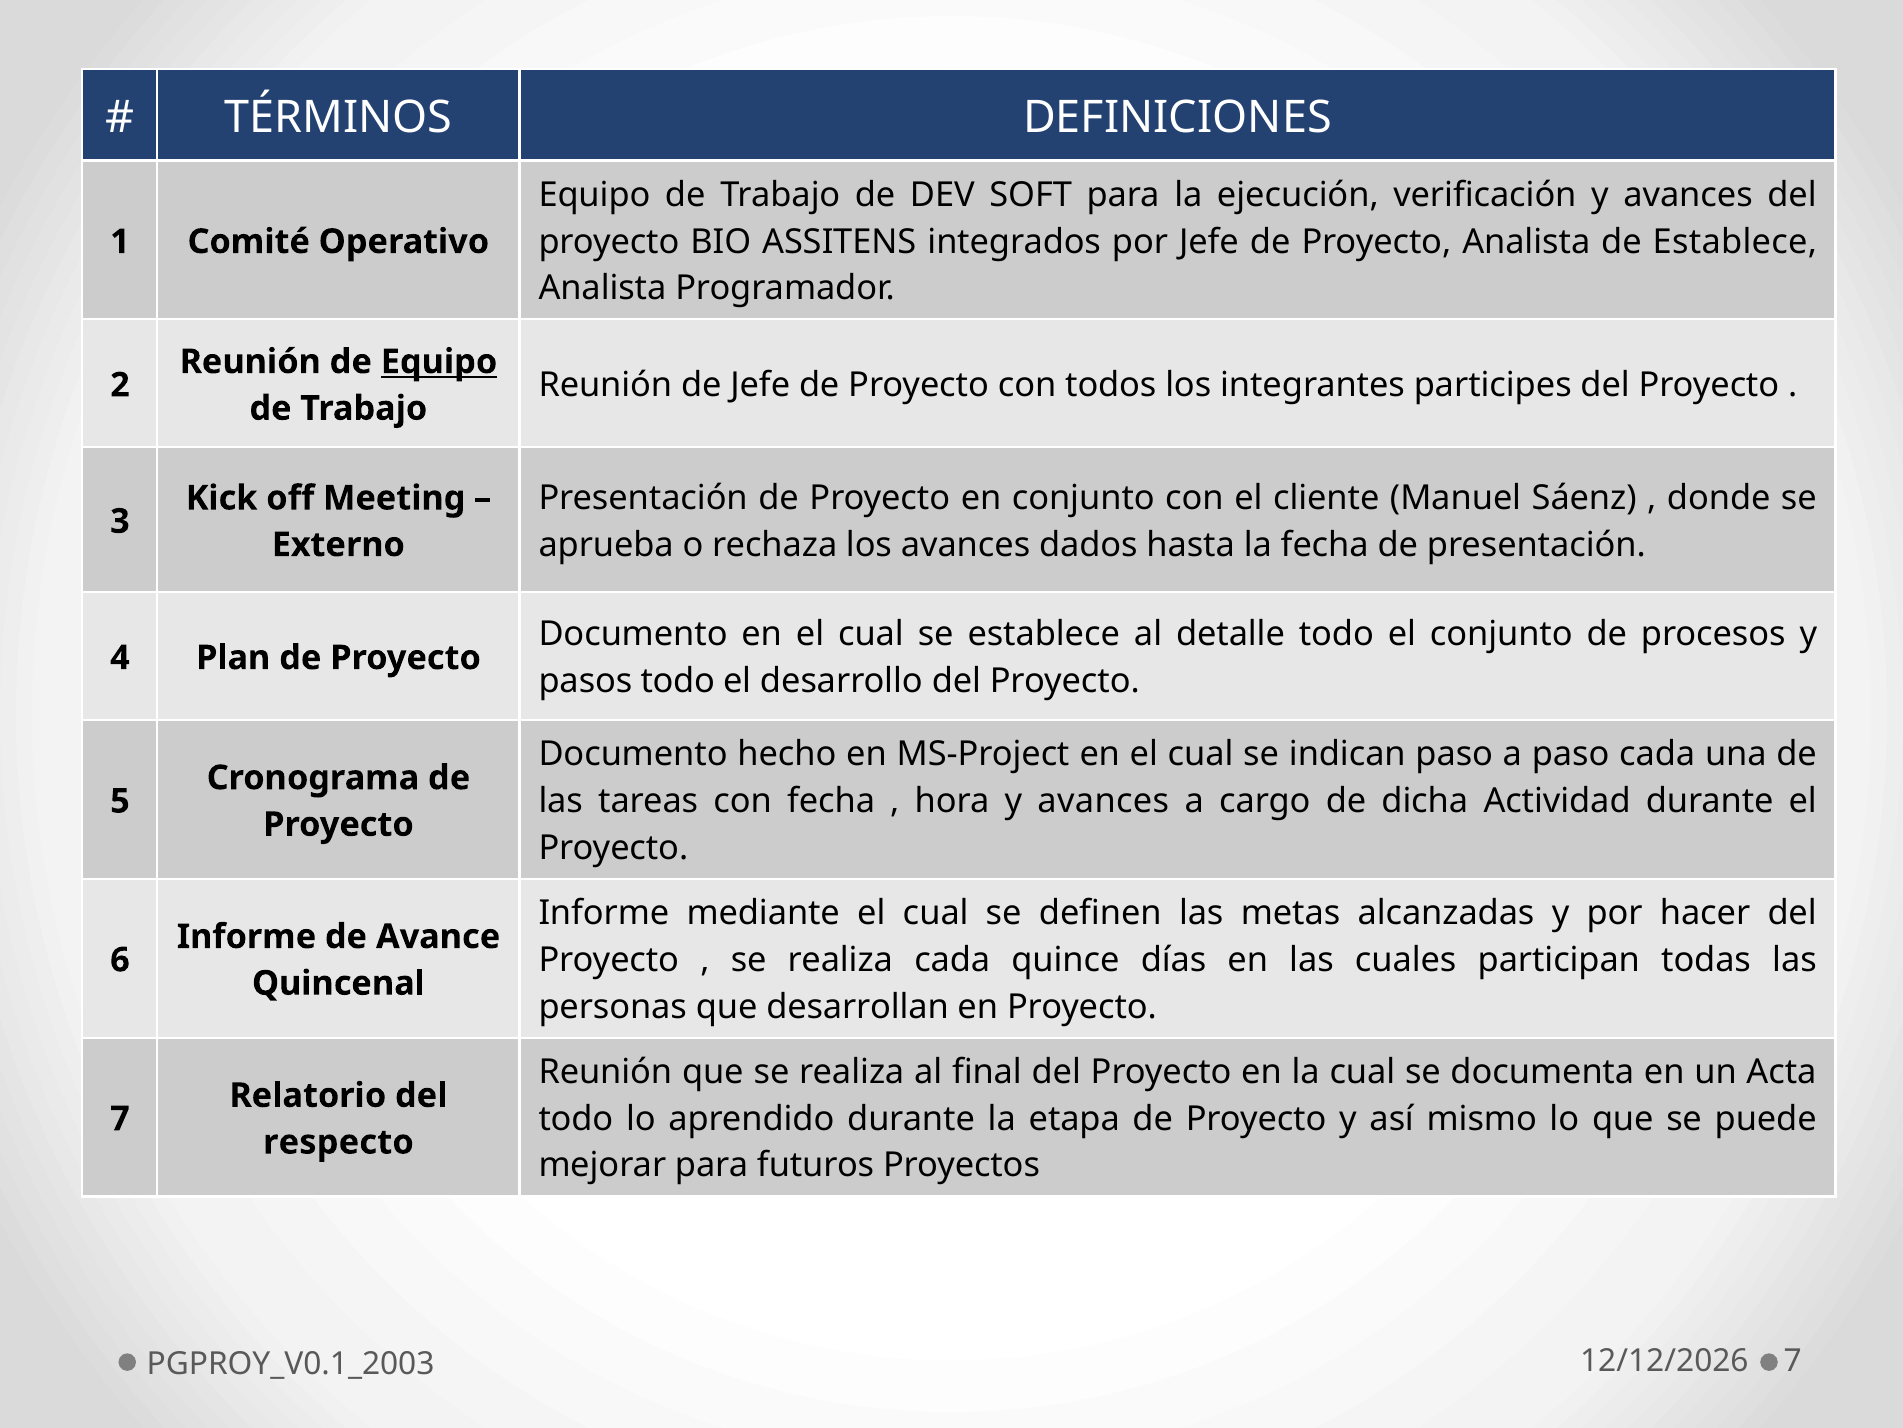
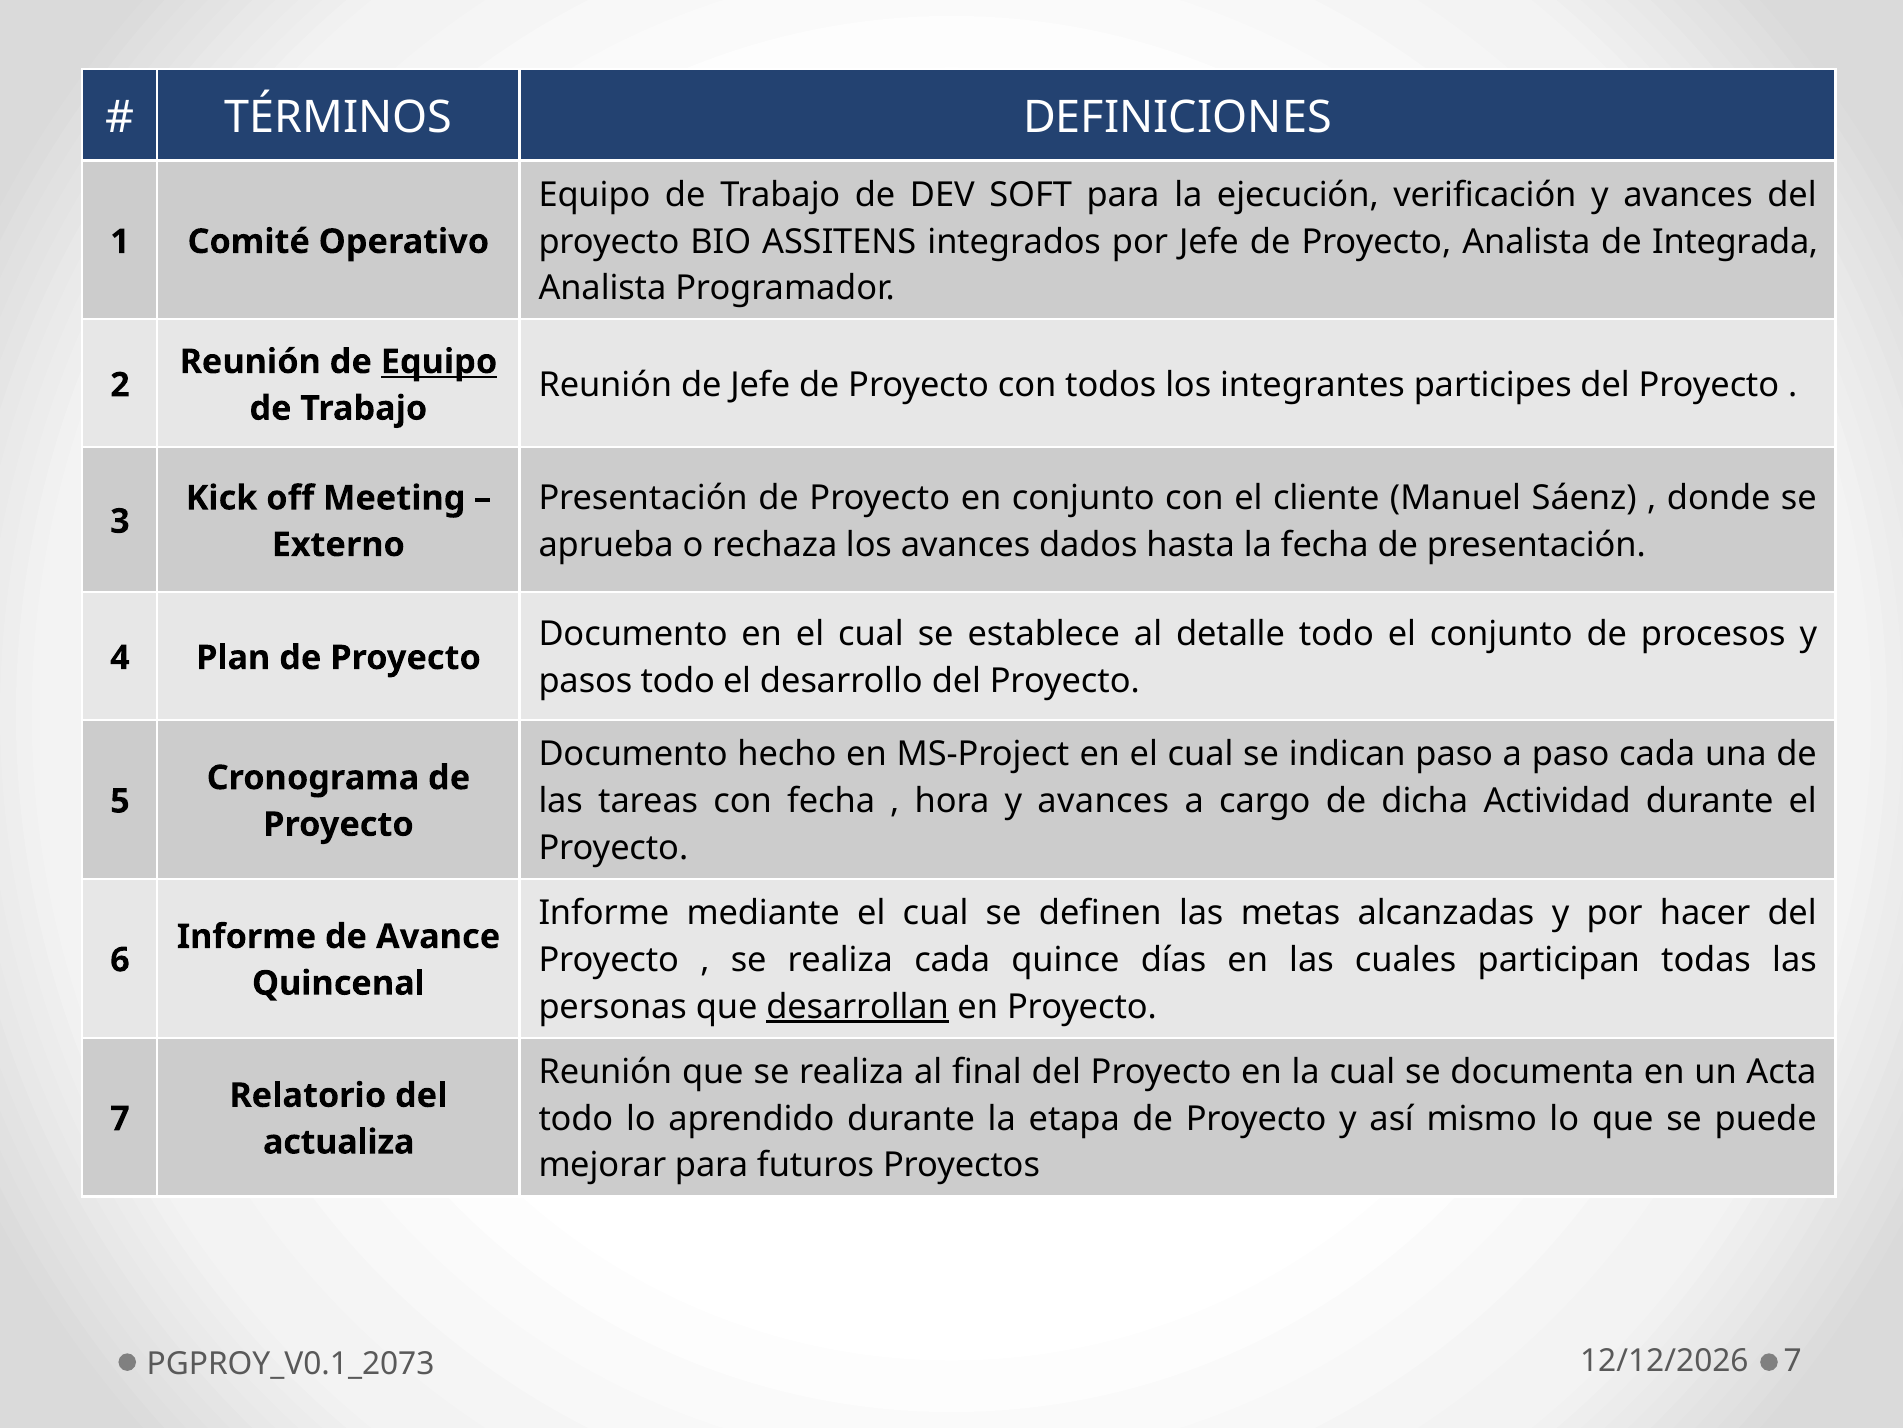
de Establece: Establece -> Integrada
desarrollan underline: none -> present
respecto: respecto -> actualiza
PGPROY_V0.1_2003: PGPROY_V0.1_2003 -> PGPROY_V0.1_2073
